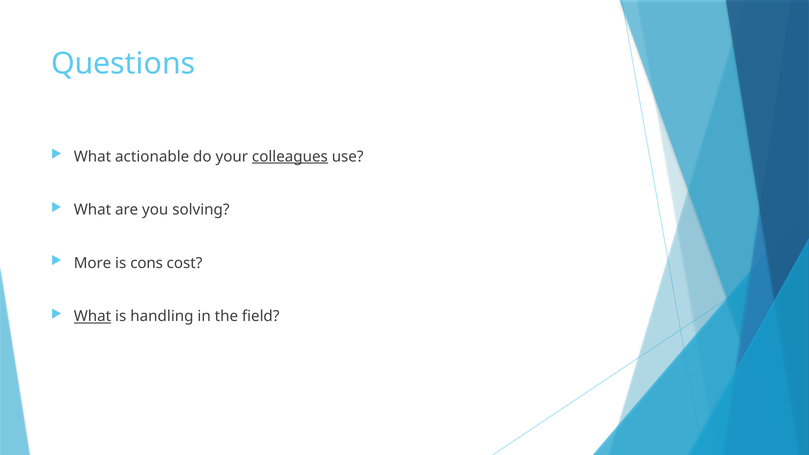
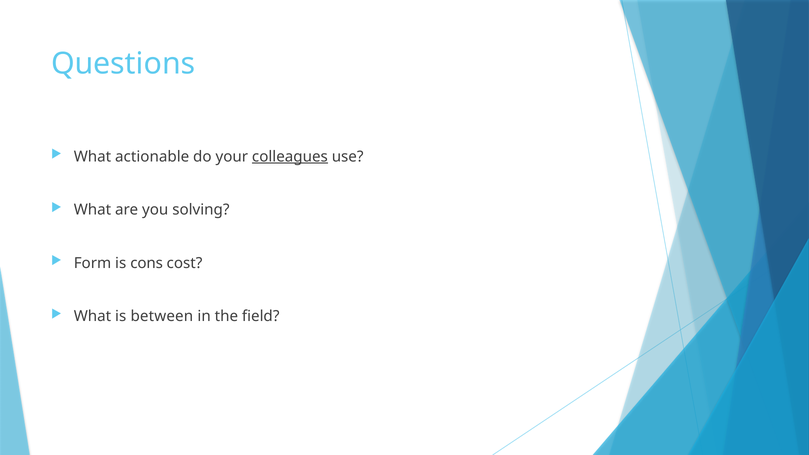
More: More -> Form
What at (92, 316) underline: present -> none
handling: handling -> between
